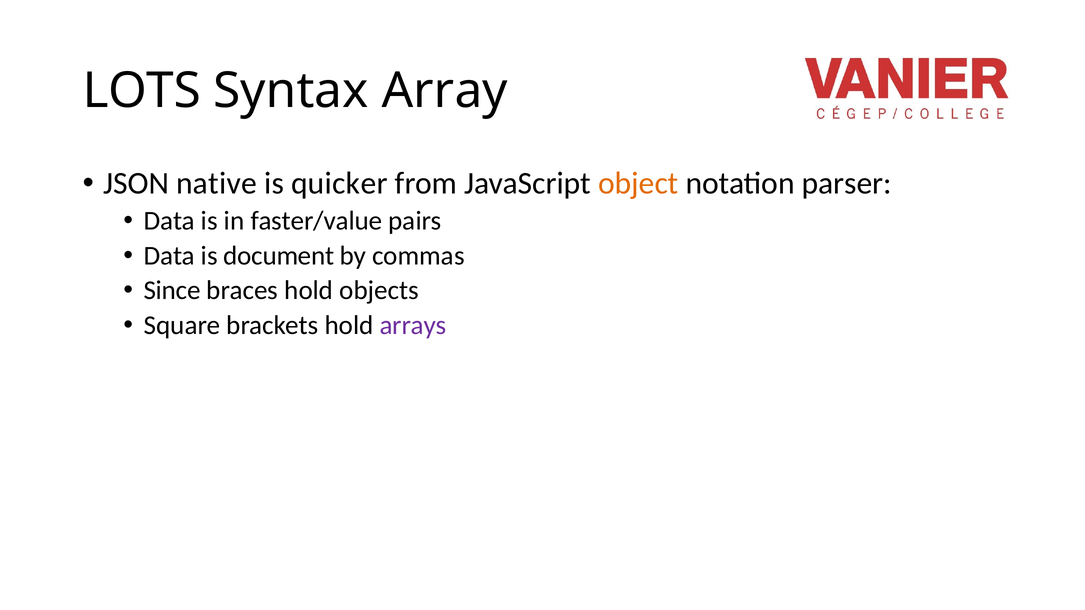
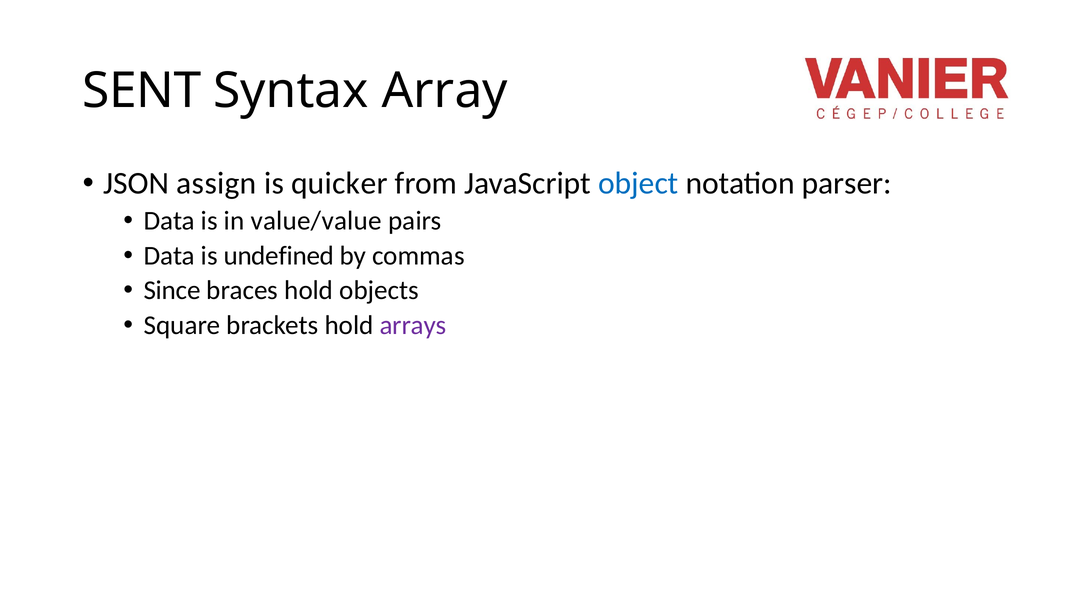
LOTS: LOTS -> SENT
native: native -> assign
object colour: orange -> blue
faster/value: faster/value -> value/value
document: document -> undefined
